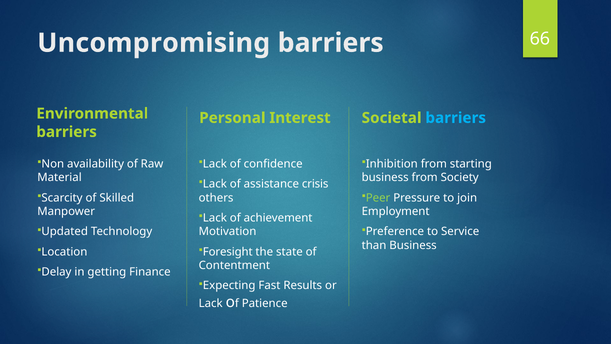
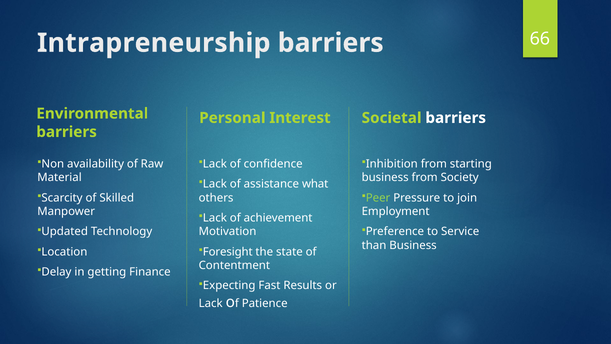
Uncompromising: Uncompromising -> Intrapreneurship
barriers at (456, 118) colour: light blue -> white
crisis: crisis -> what
